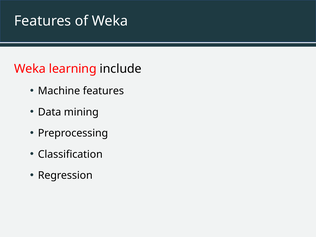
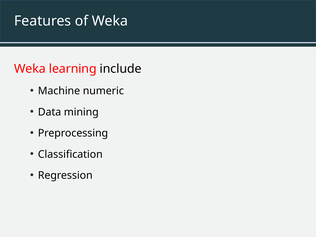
Machine features: features -> numeric
